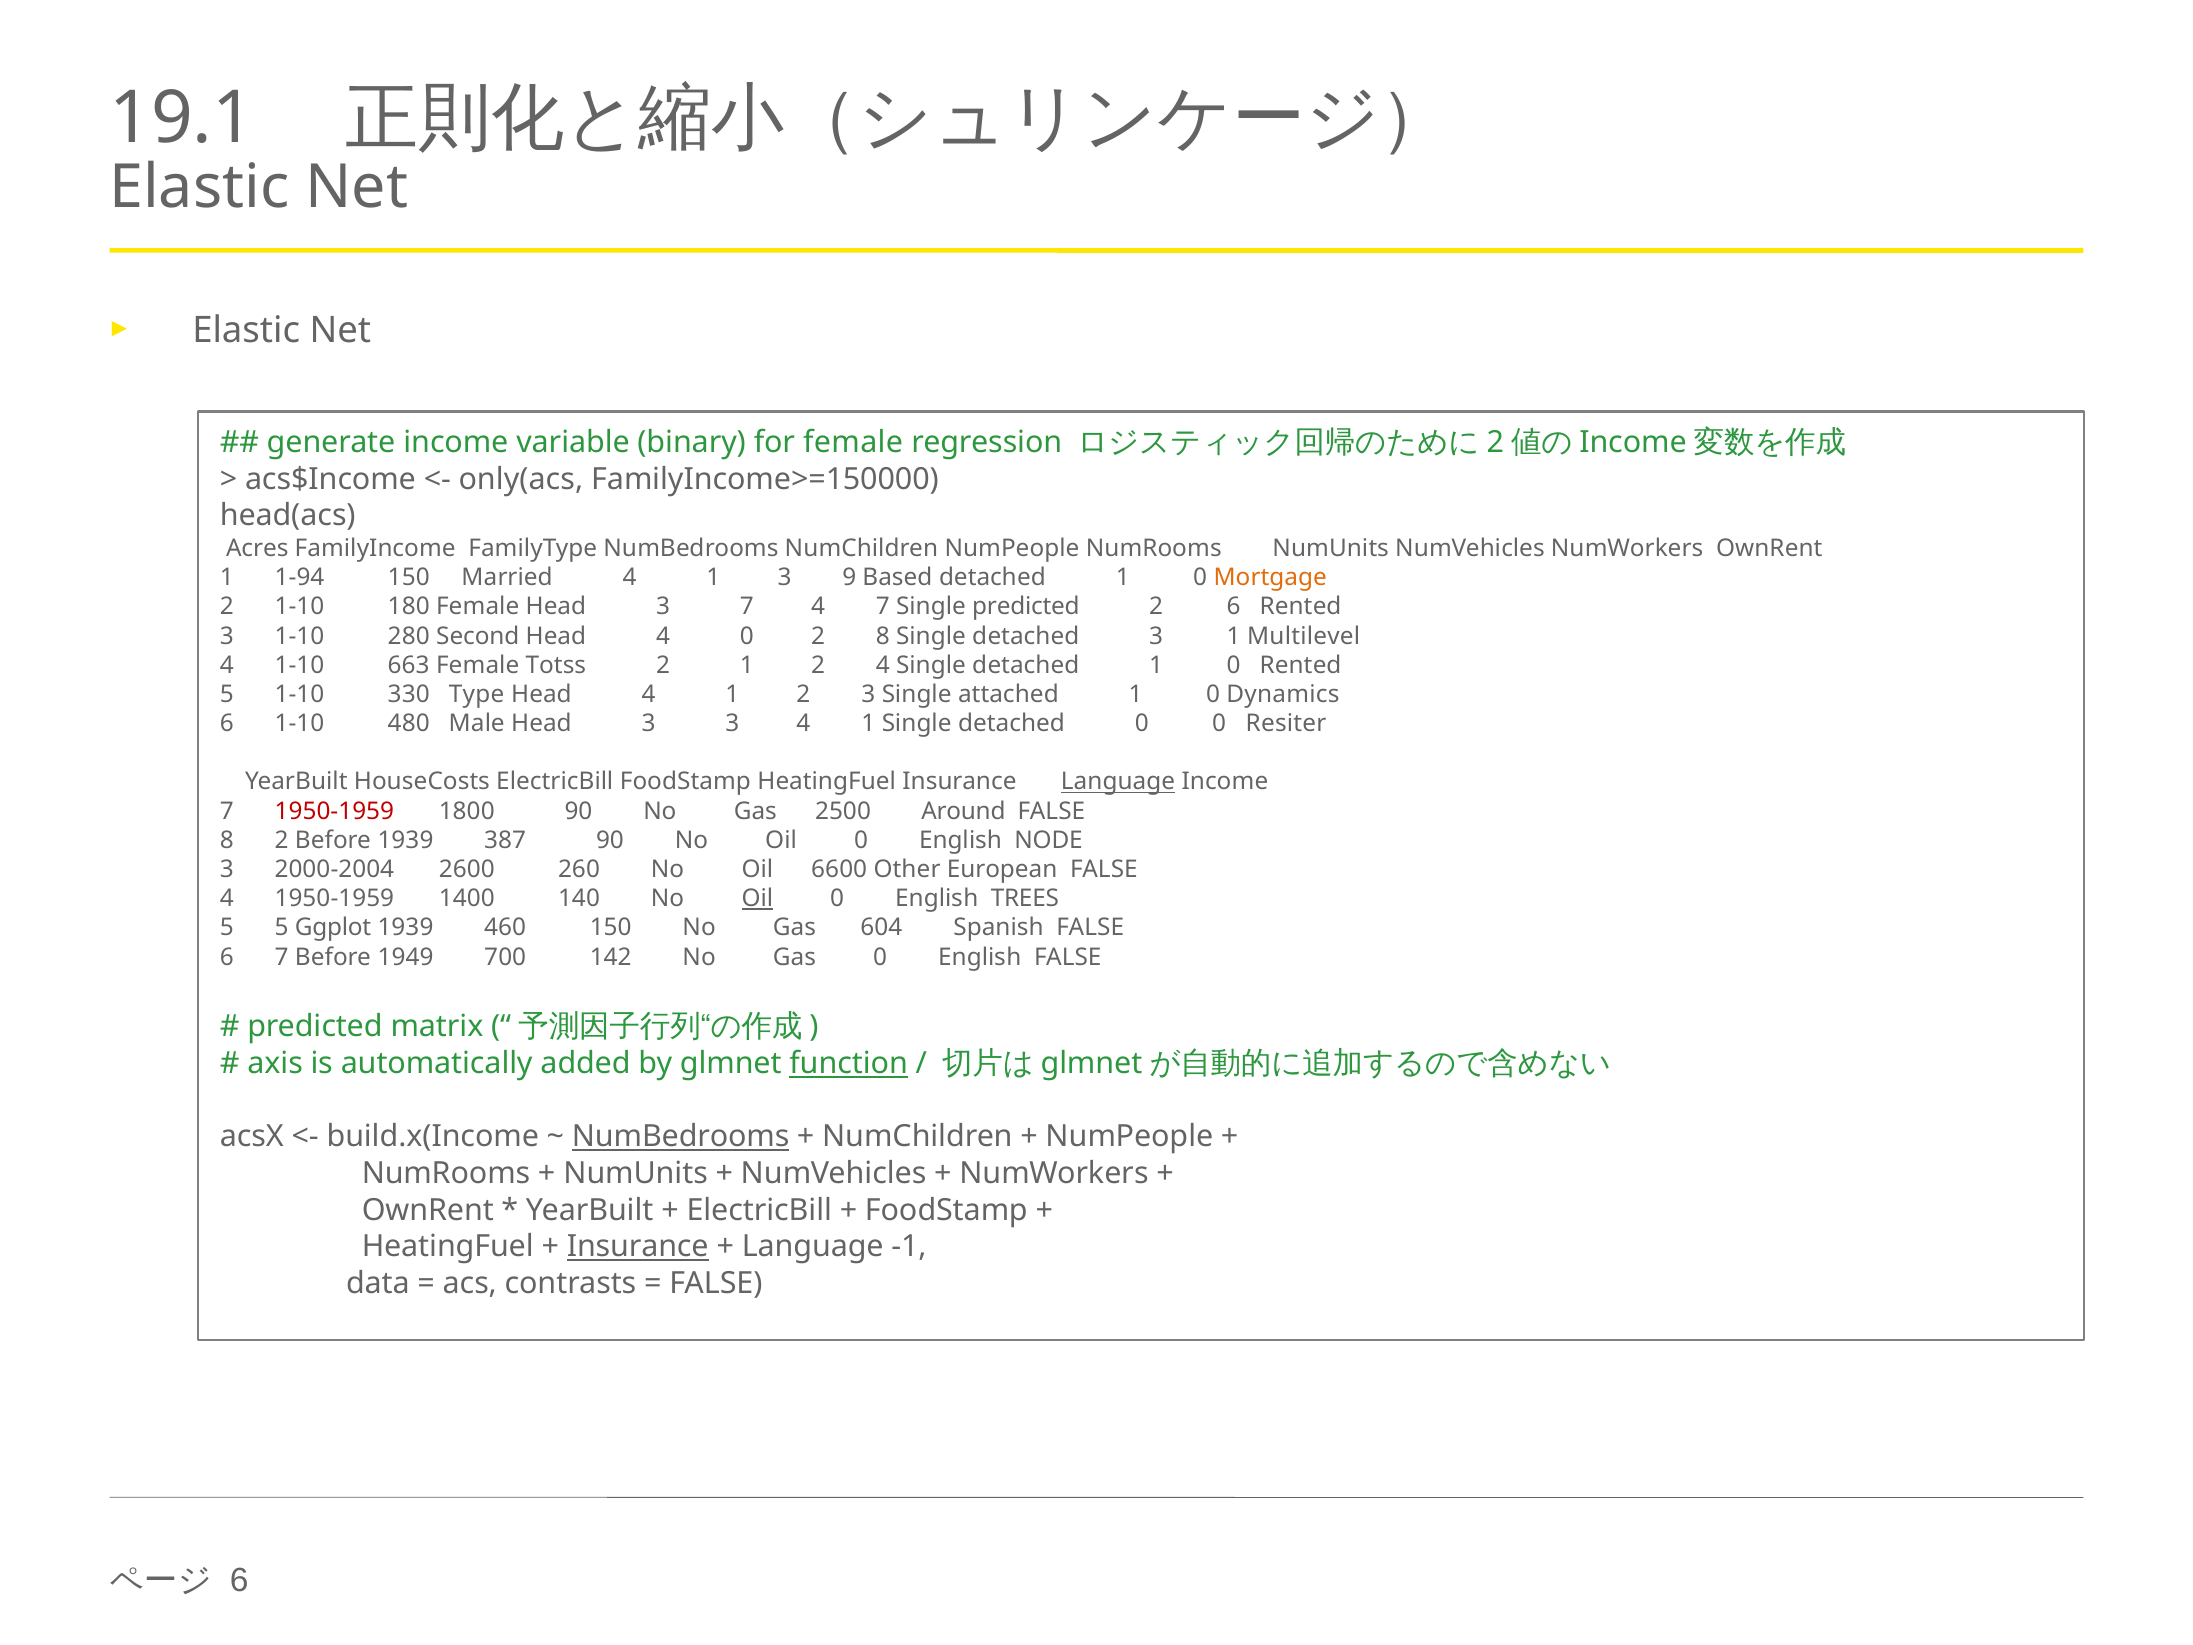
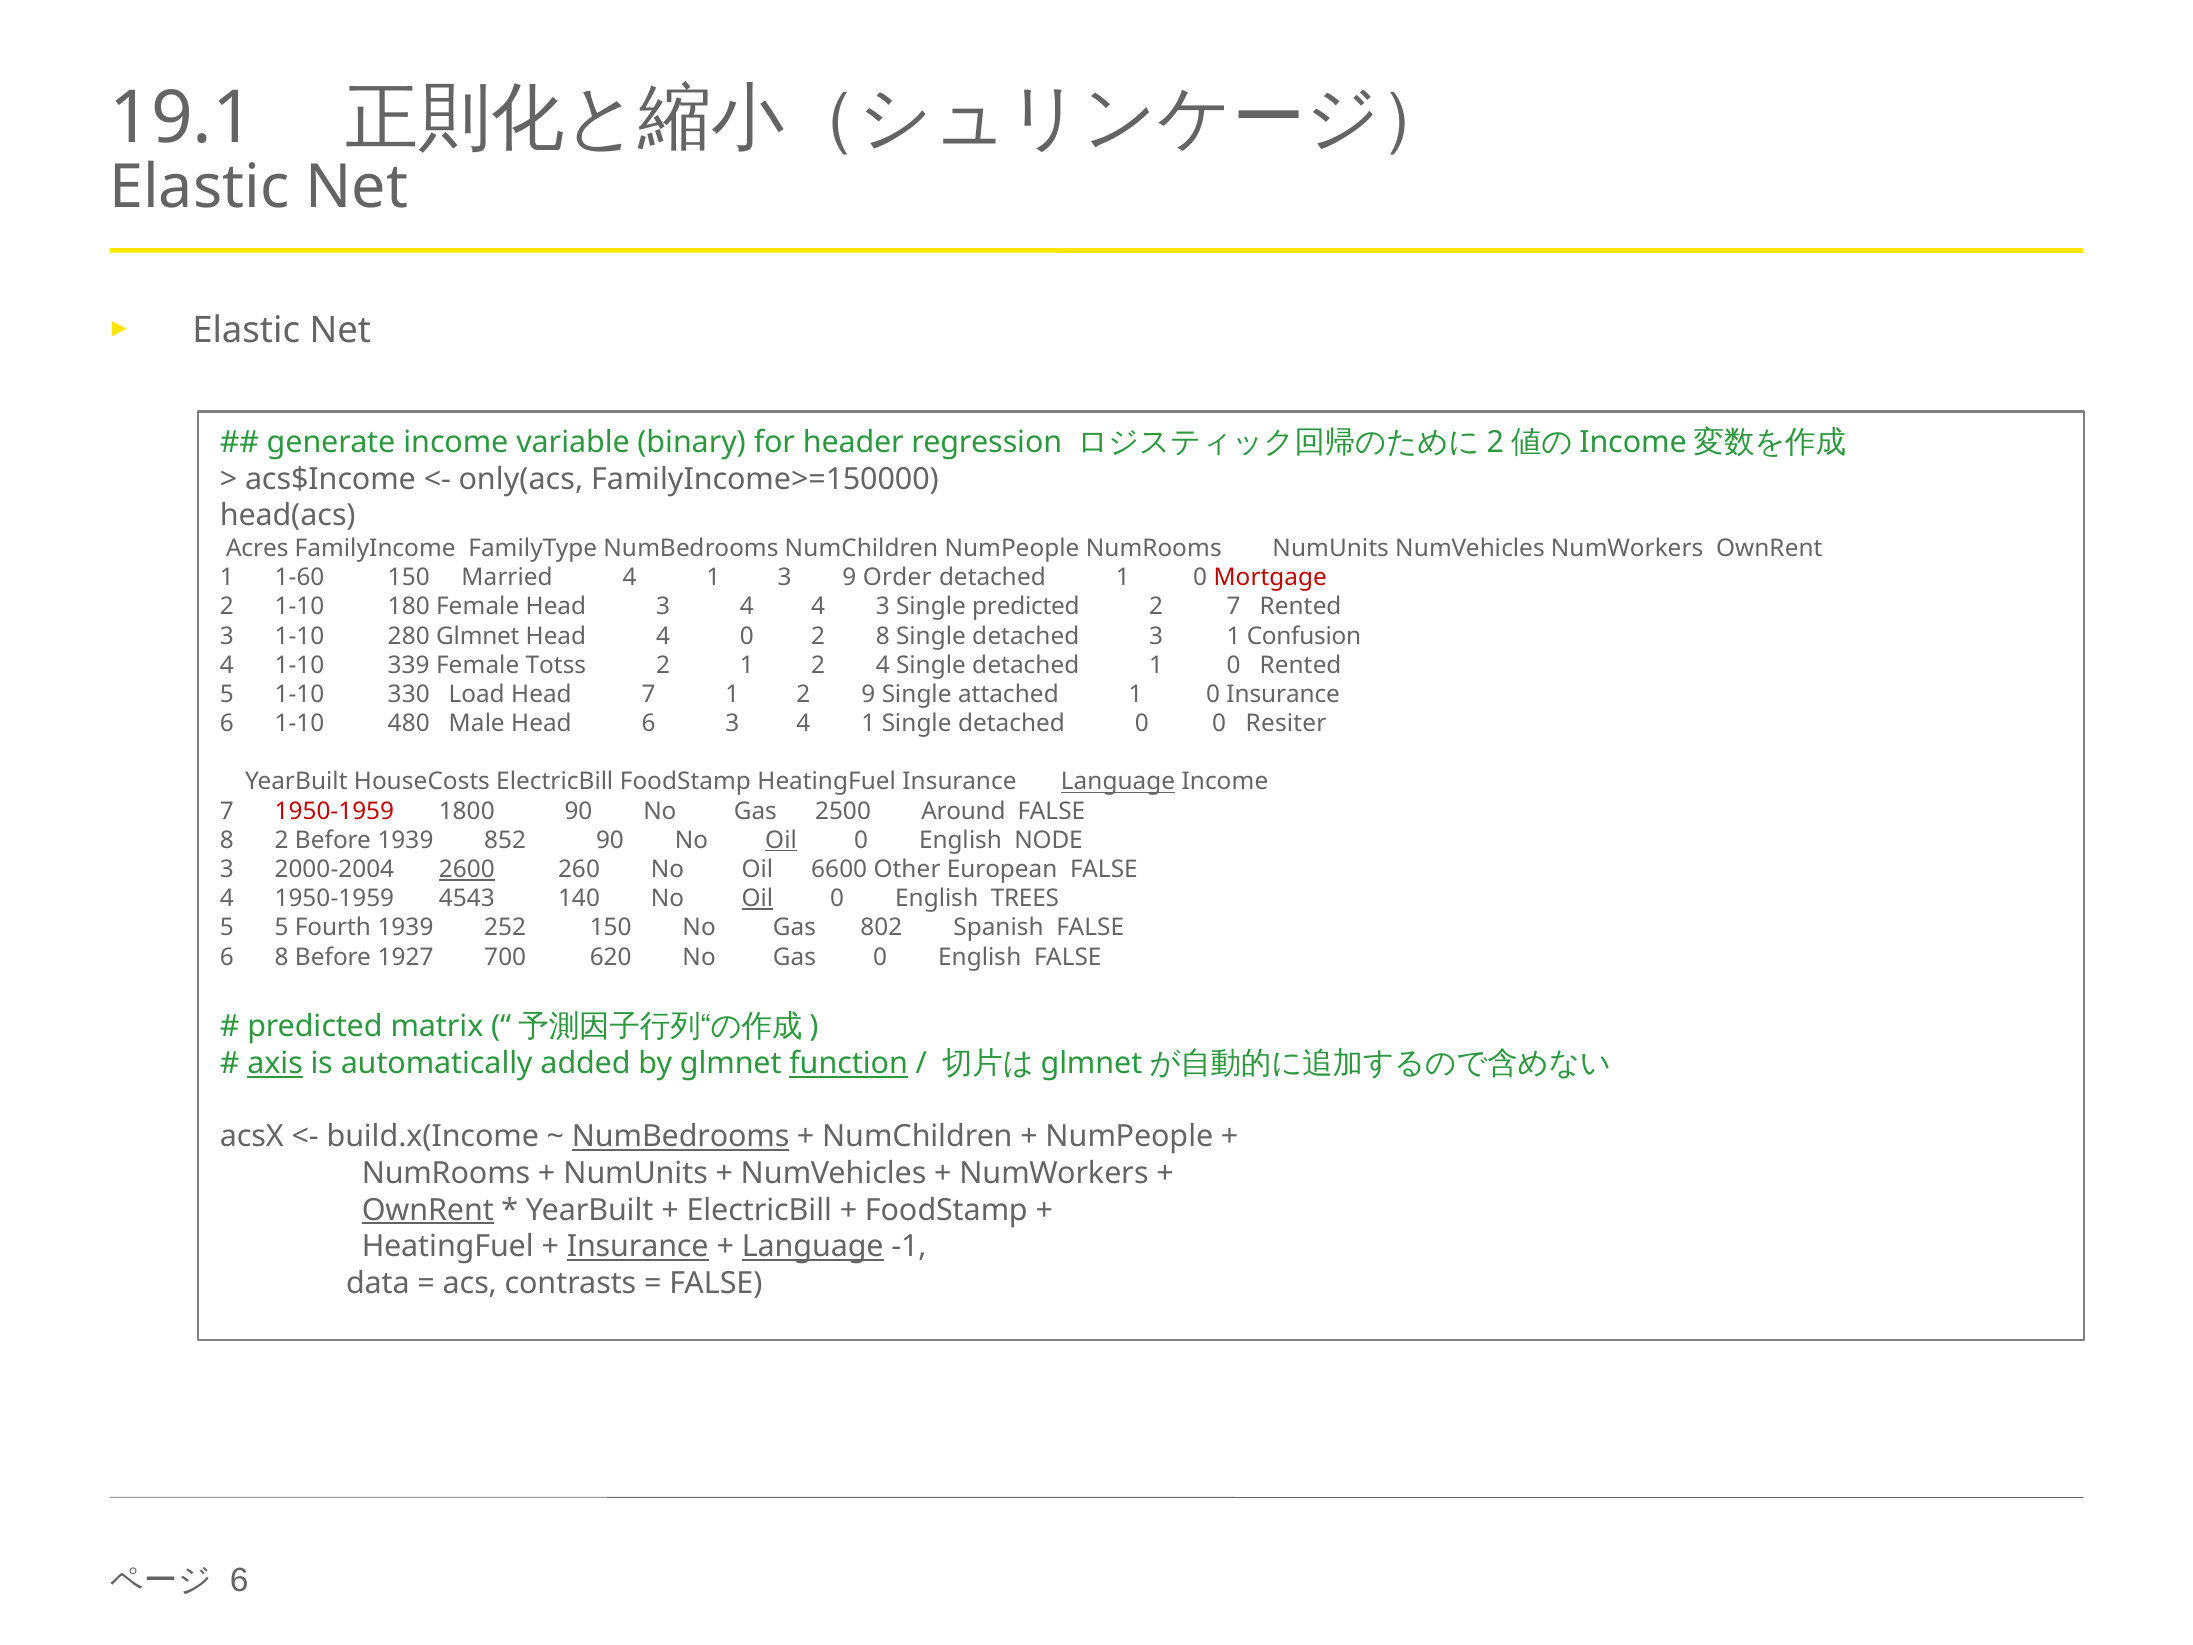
for female: female -> header
1-94: 1-94 -> 1-60
Based: Based -> Order
Mortgage colour: orange -> red
Head 3 7: 7 -> 4
4 7: 7 -> 3
2 6: 6 -> 7
280 Second: Second -> Glmnet
Multilevel: Multilevel -> Confusion
663: 663 -> 339
Type: Type -> Load
4 at (649, 694): 4 -> 7
2 3: 3 -> 9
0 Dynamics: Dynamics -> Insurance
Male Head 3: 3 -> 6
387: 387 -> 852
Oil at (781, 840) underline: none -> present
2600 underline: none -> present
1400: 1400 -> 4543
Ggplot: Ggplot -> Fourth
460: 460 -> 252
604: 604 -> 802
6 7: 7 -> 8
1949: 1949 -> 1927
142: 142 -> 620
axis underline: none -> present
OwnRent at (428, 1210) underline: none -> present
Language at (813, 1246) underline: none -> present
